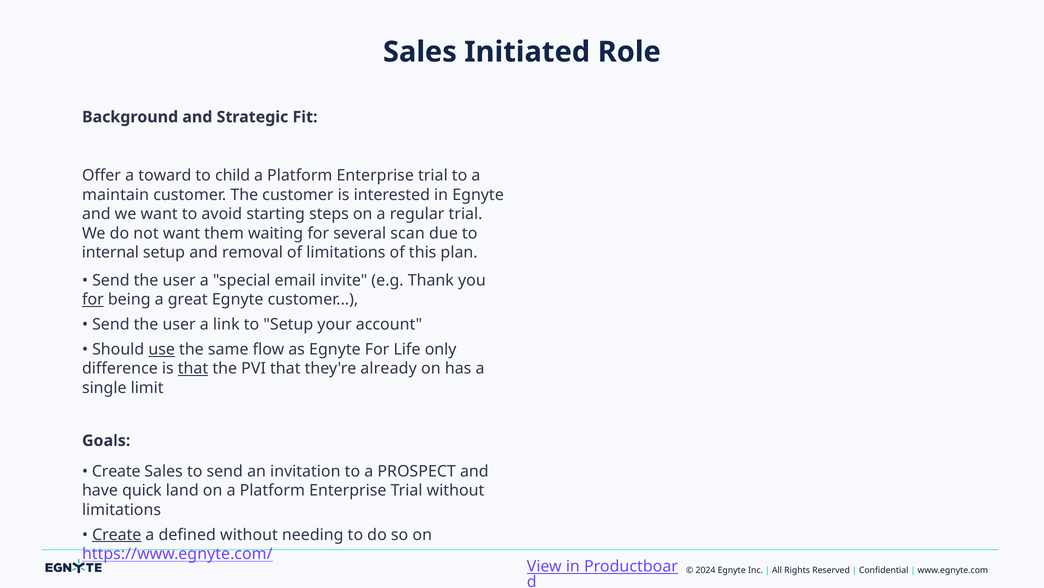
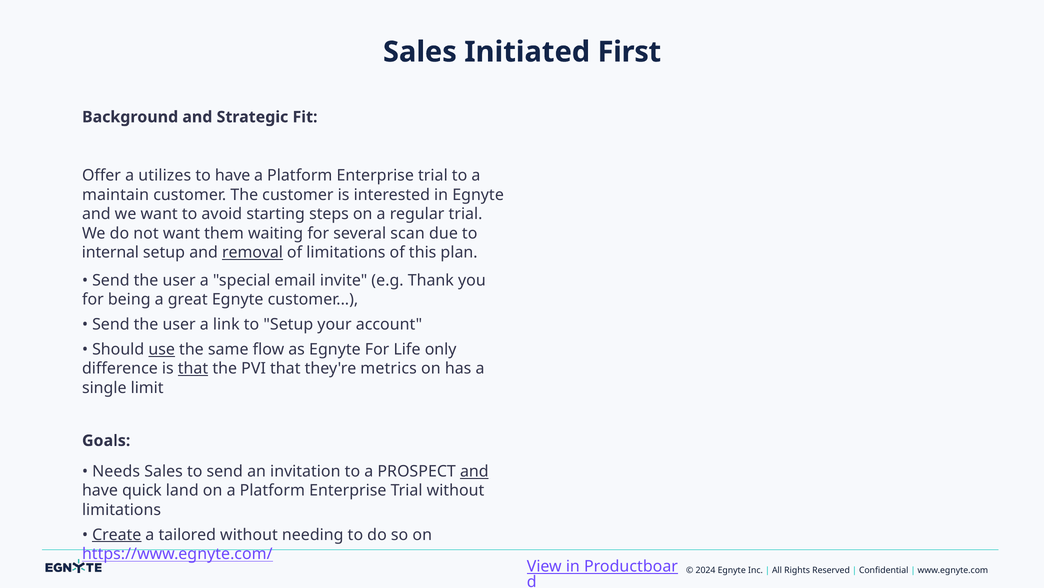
Role: Role -> First
toward: toward -> utilizes
to child: child -> have
removal underline: none -> present
for at (93, 299) underline: present -> none
already: already -> metrics
Create at (116, 471): Create -> Needs
and at (474, 471) underline: none -> present
defined: defined -> tailored
